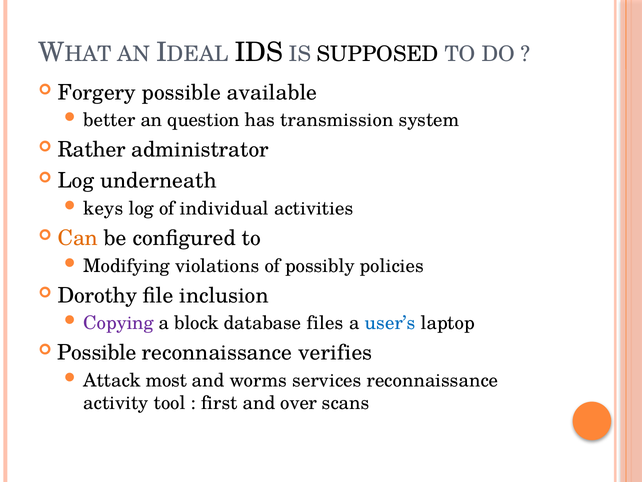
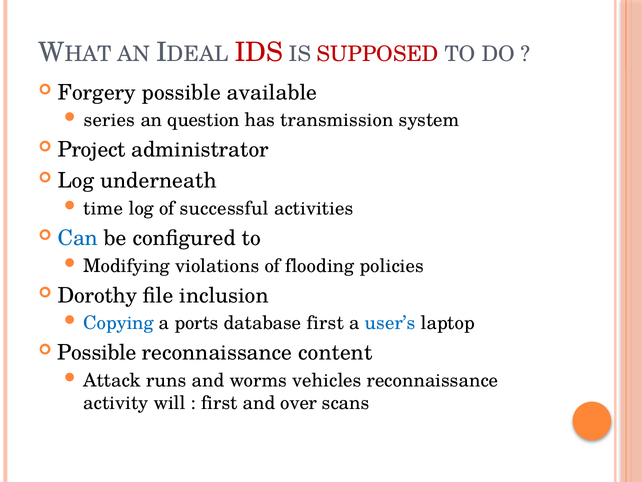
IDS colour: black -> red
SUPPOSED colour: black -> red
better: better -> series
Rather: Rather -> Project
keys: keys -> time
individual: individual -> successful
Can colour: orange -> blue
possibly: possibly -> flooding
Copying colour: purple -> blue
block: block -> ports
database files: files -> first
verifies: verifies -> content
most: most -> runs
services: services -> vehicles
tool: tool -> will
